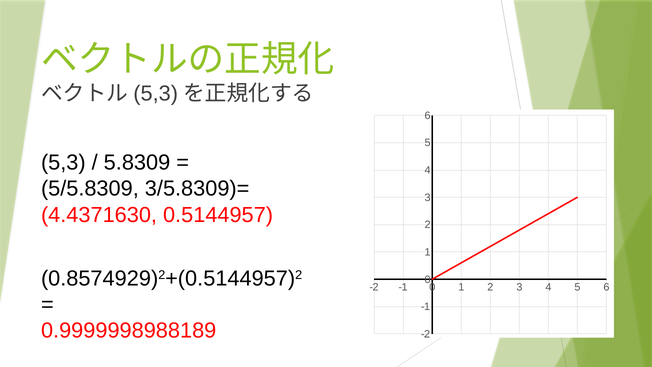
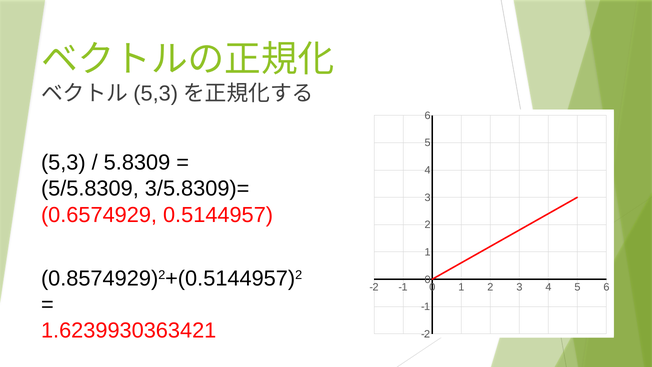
4.4371630: 4.4371630 -> 0.6574929
0.9999998988189: 0.9999998988189 -> 1.6239930363421
